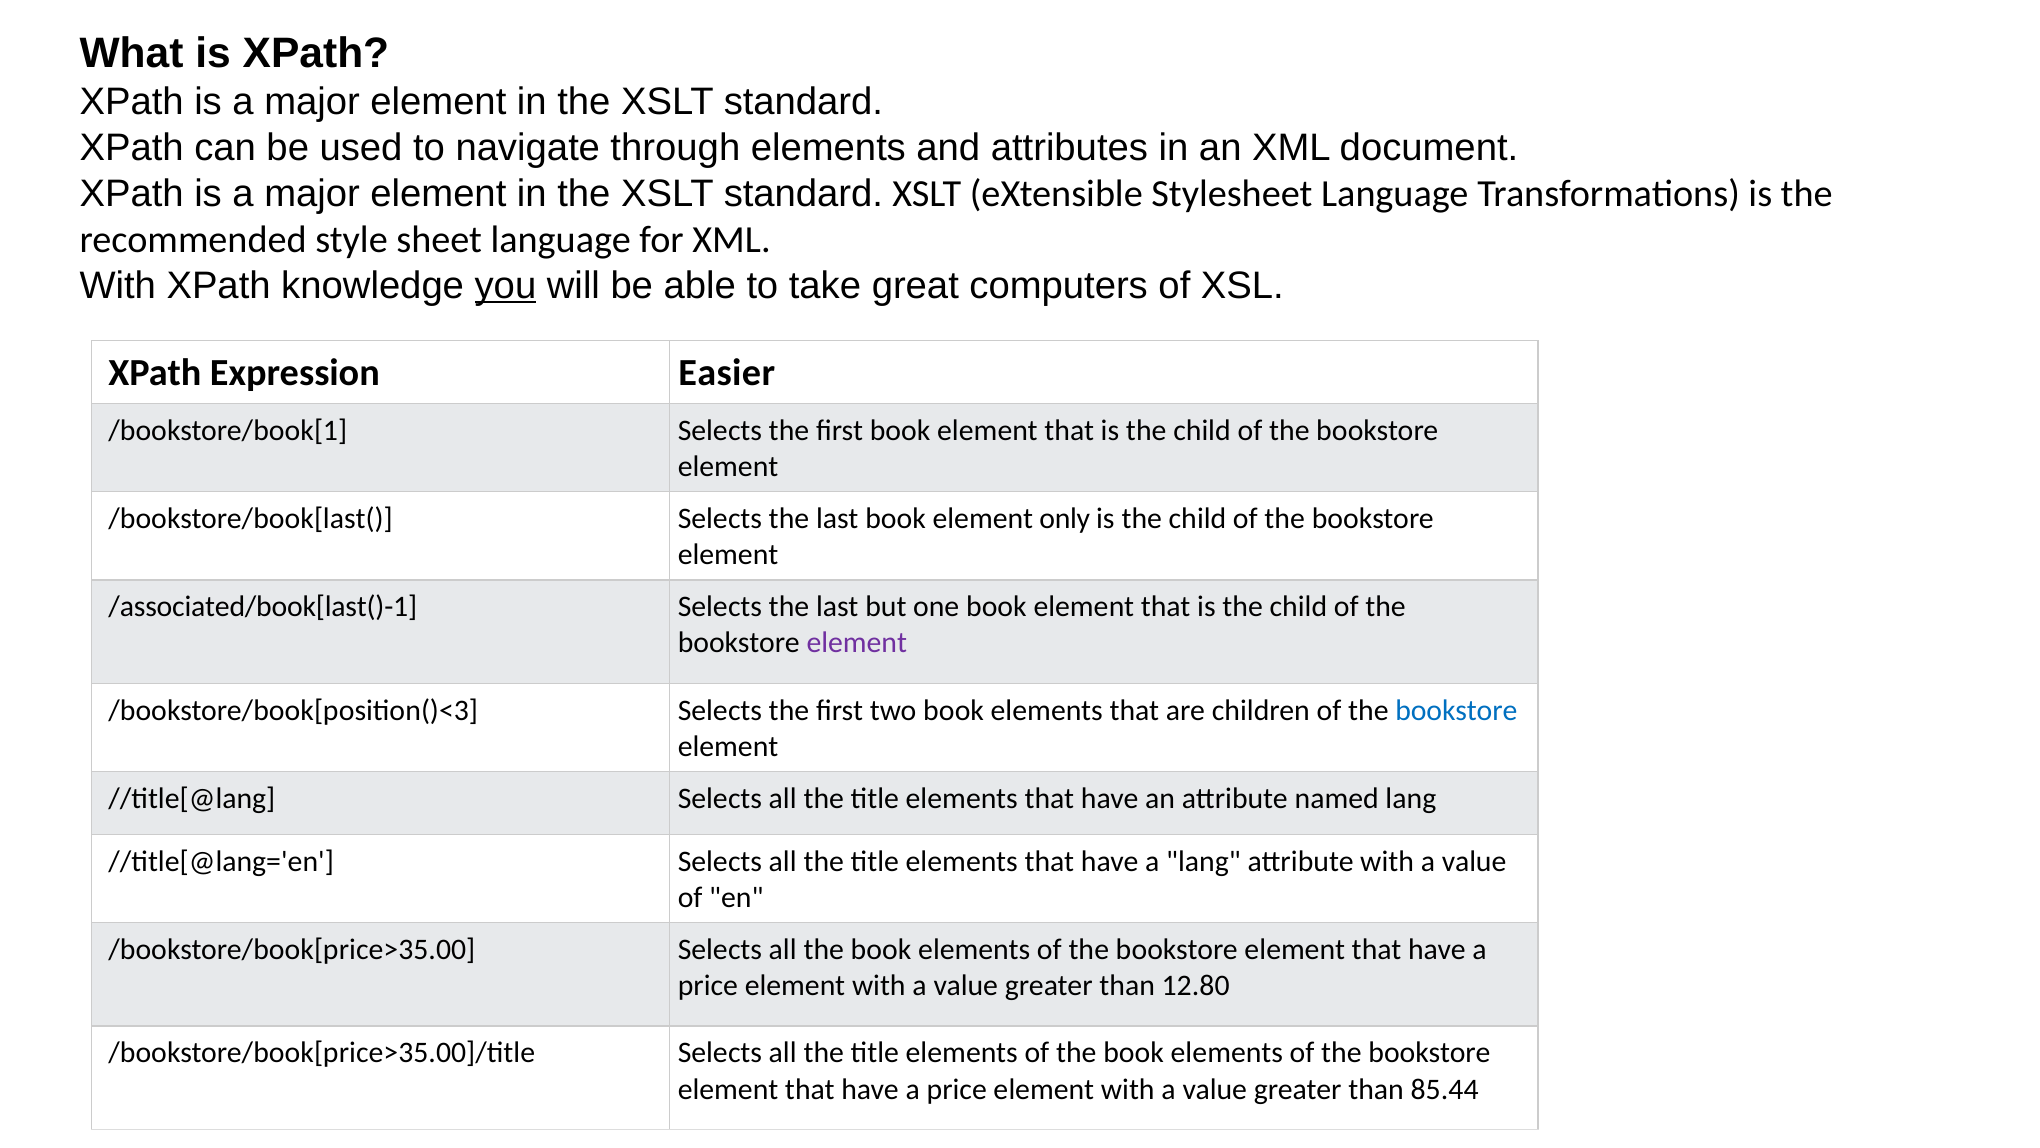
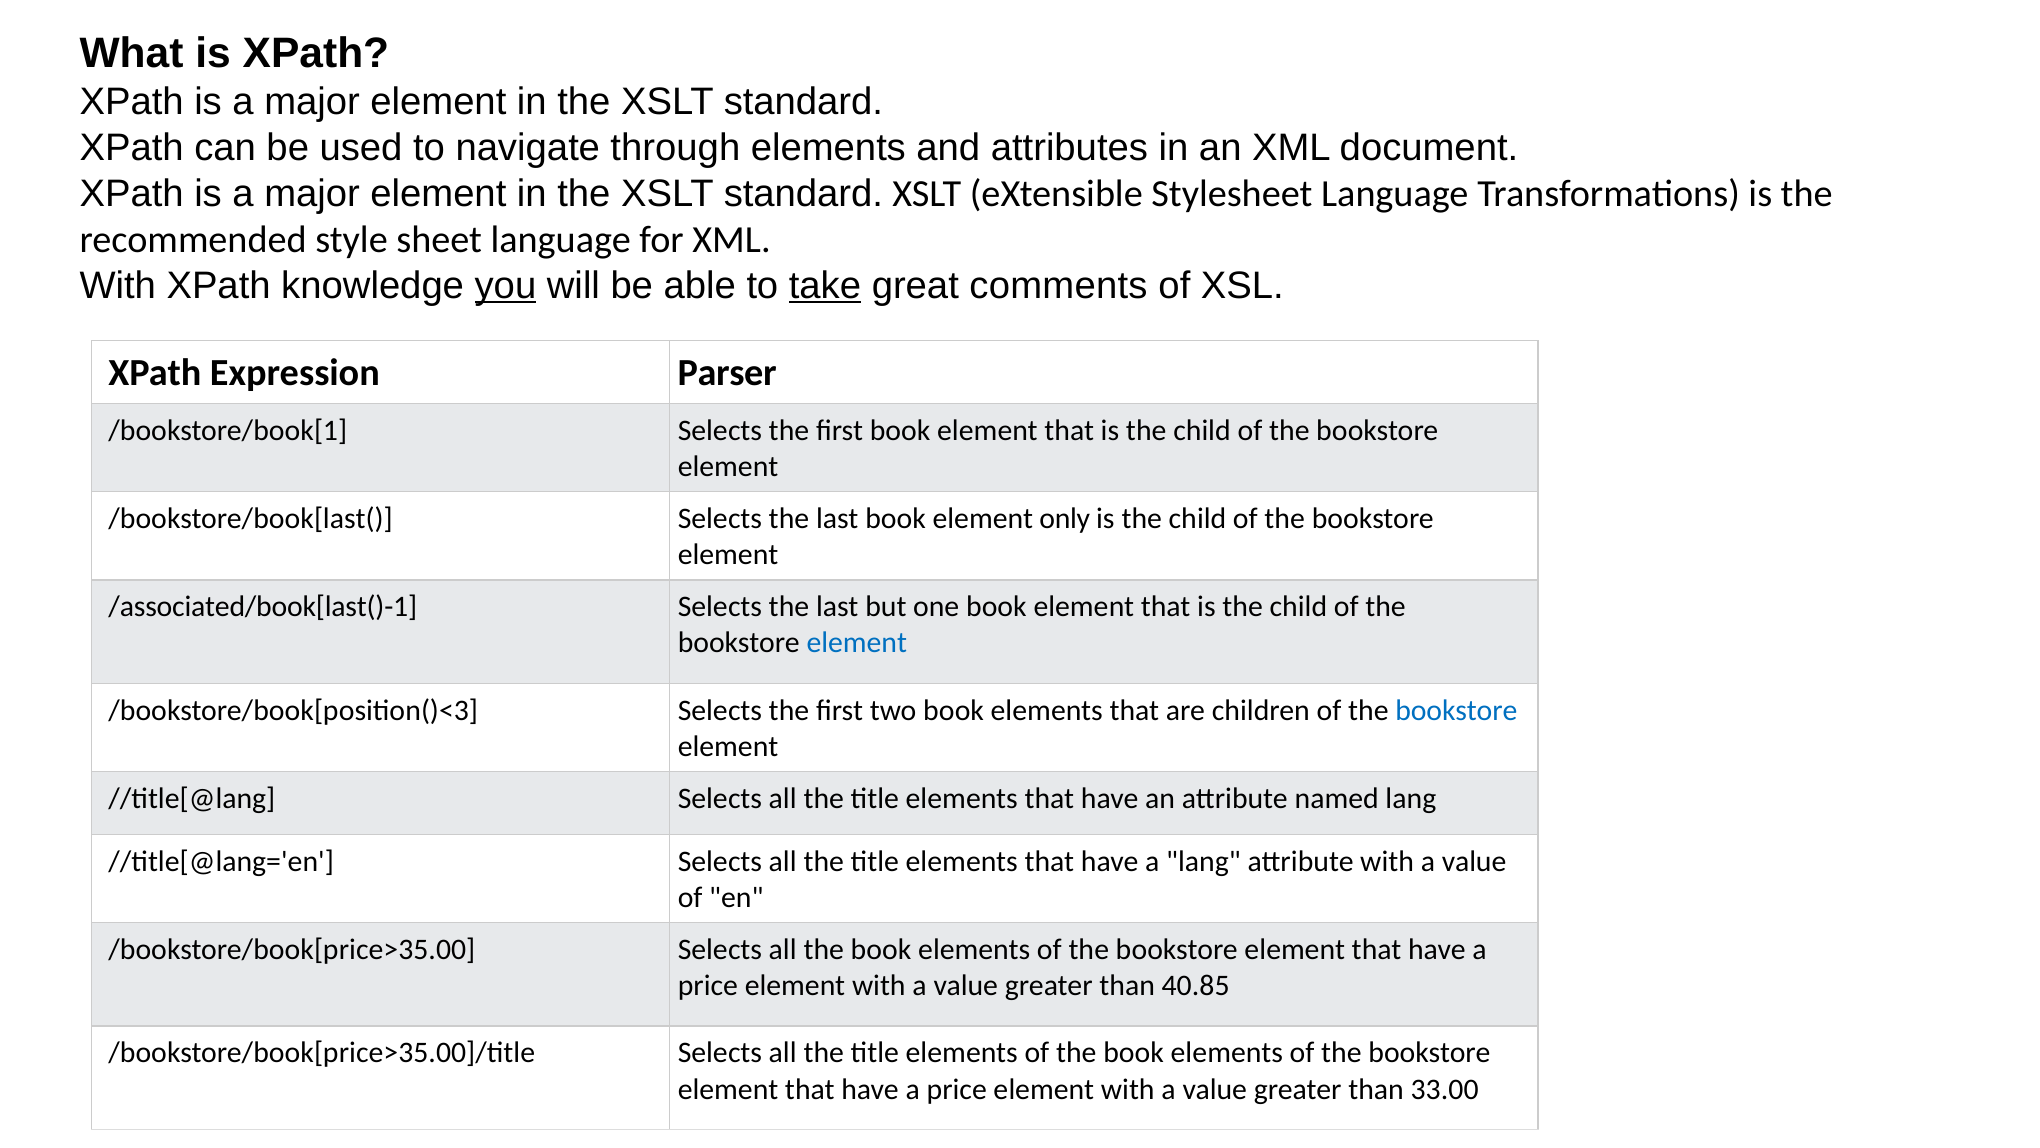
take underline: none -> present
computers: computers -> comments
Easier: Easier -> Parser
element at (857, 643) colour: purple -> blue
12.80: 12.80 -> 40.85
85.44: 85.44 -> 33.00
